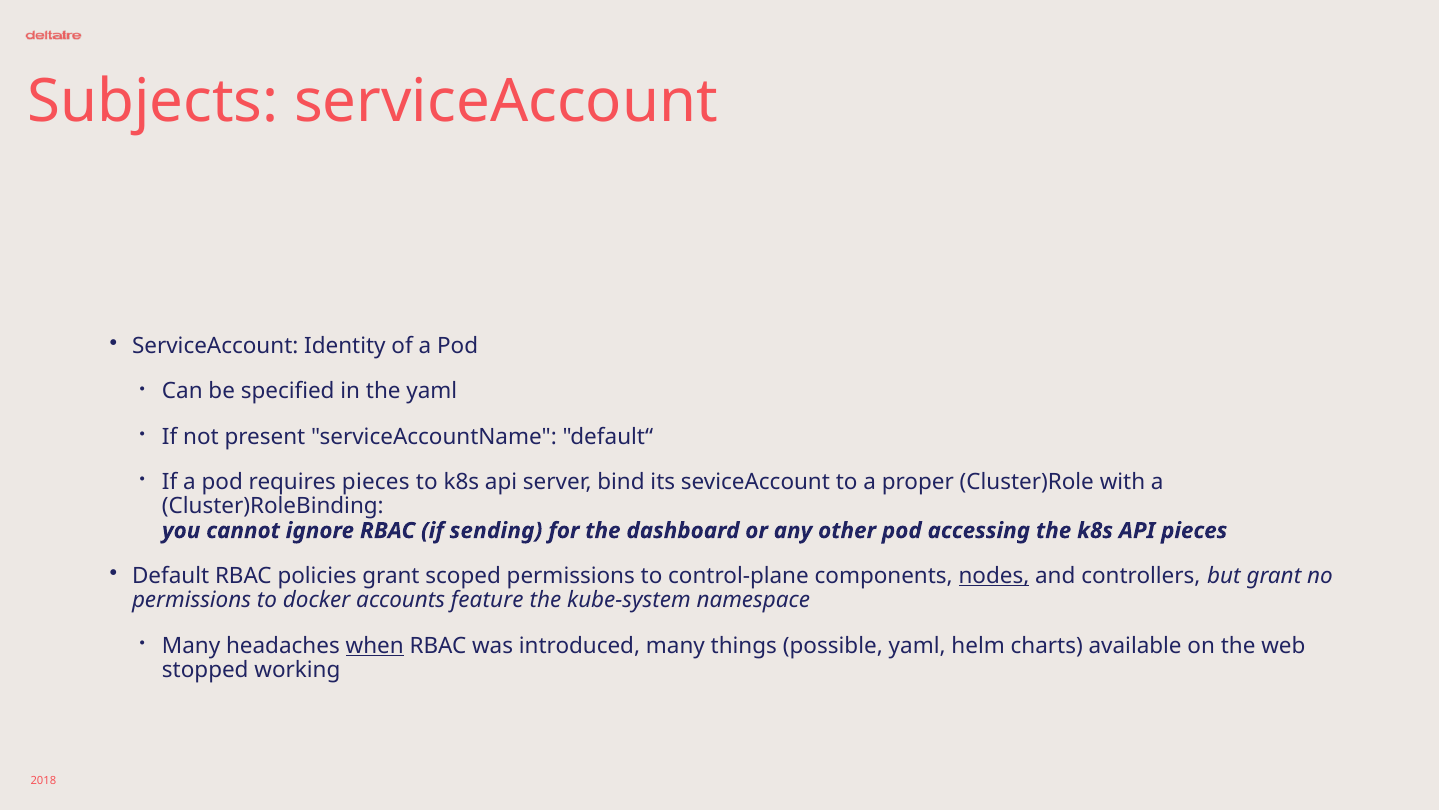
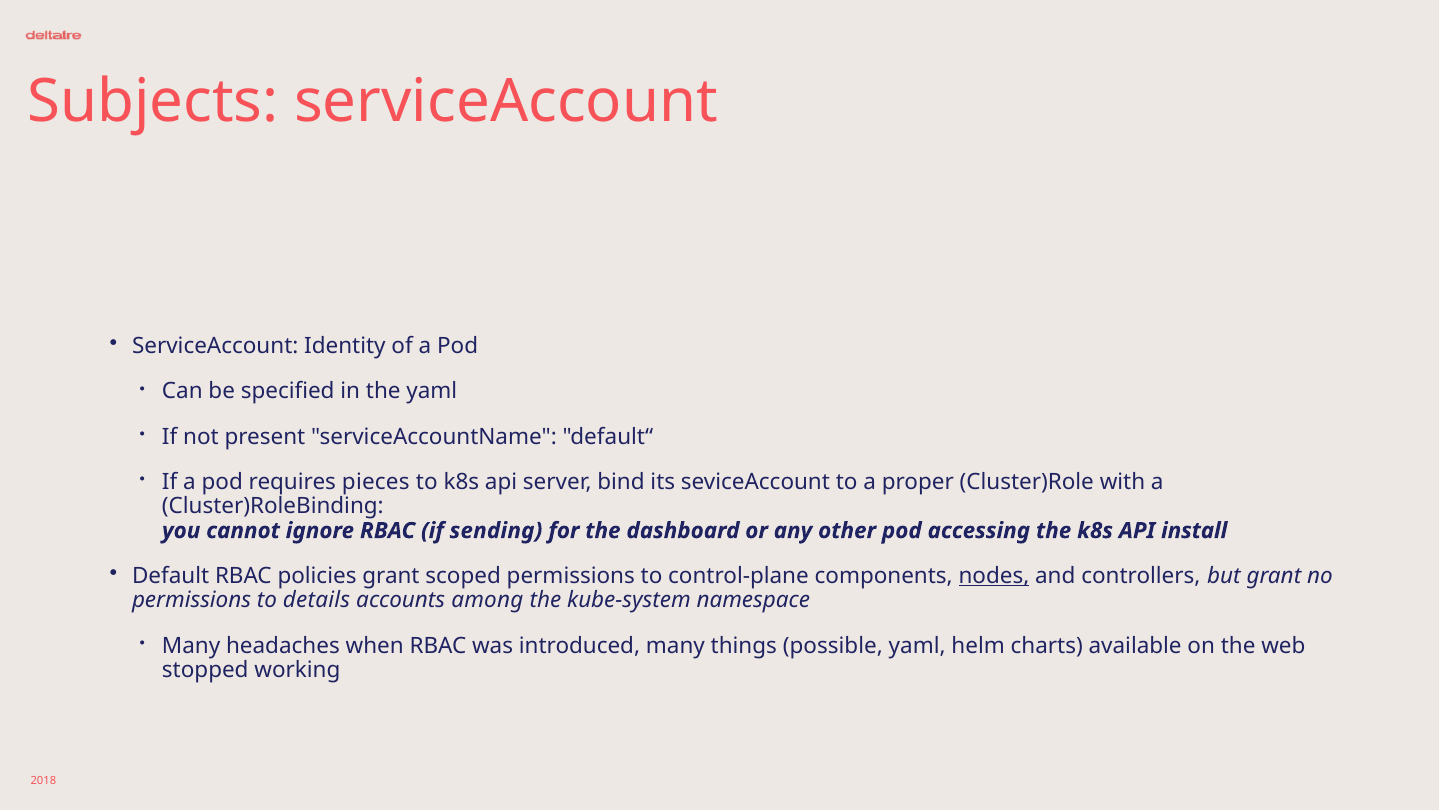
API pieces: pieces -> install
docker: docker -> details
feature: feature -> among
when underline: present -> none
